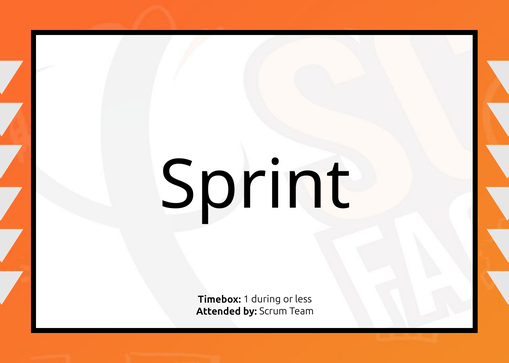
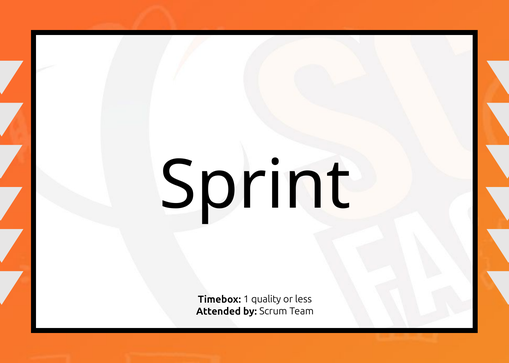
during: during -> quality
